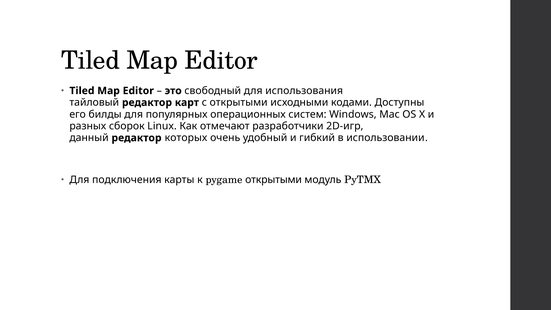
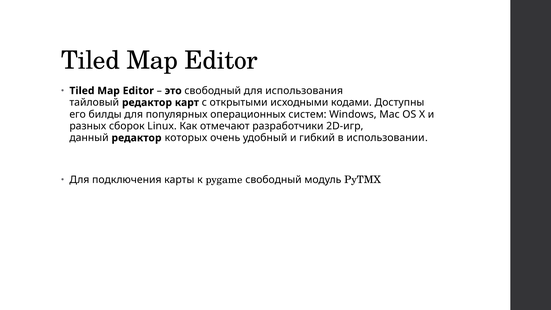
pygame открытыми: открытыми -> свободный
